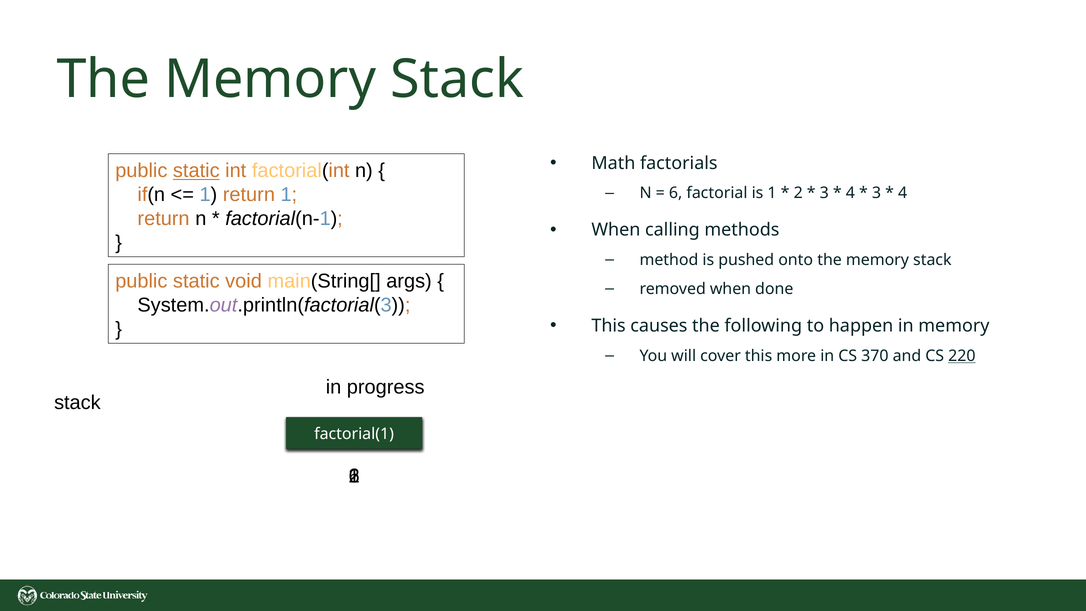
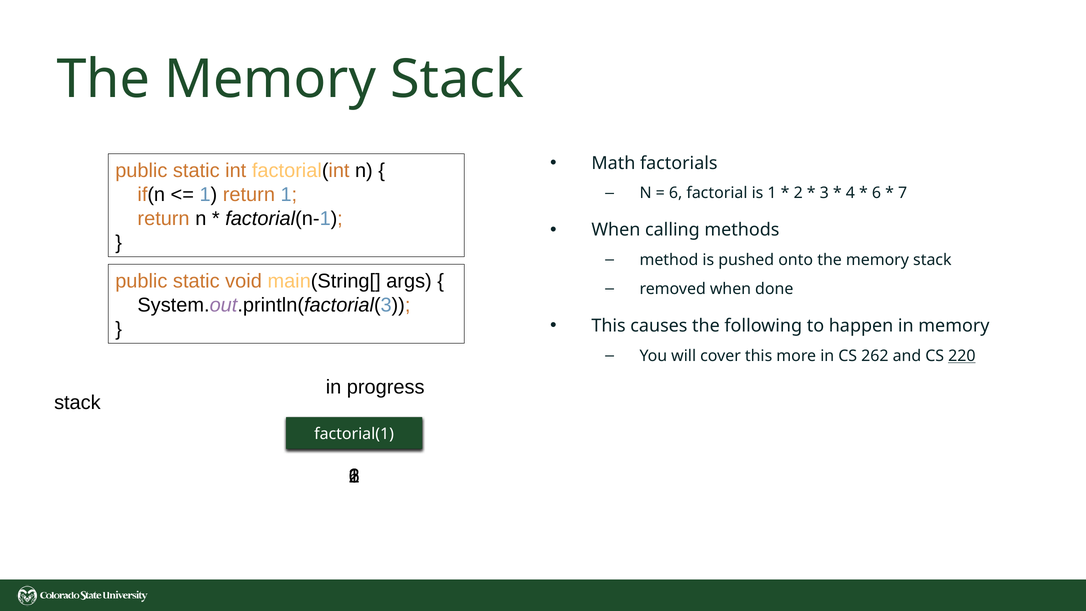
static at (196, 171) underline: present -> none
3 at (876, 193): 3 -> 6
4 at (903, 193): 4 -> 7
370: 370 -> 262
